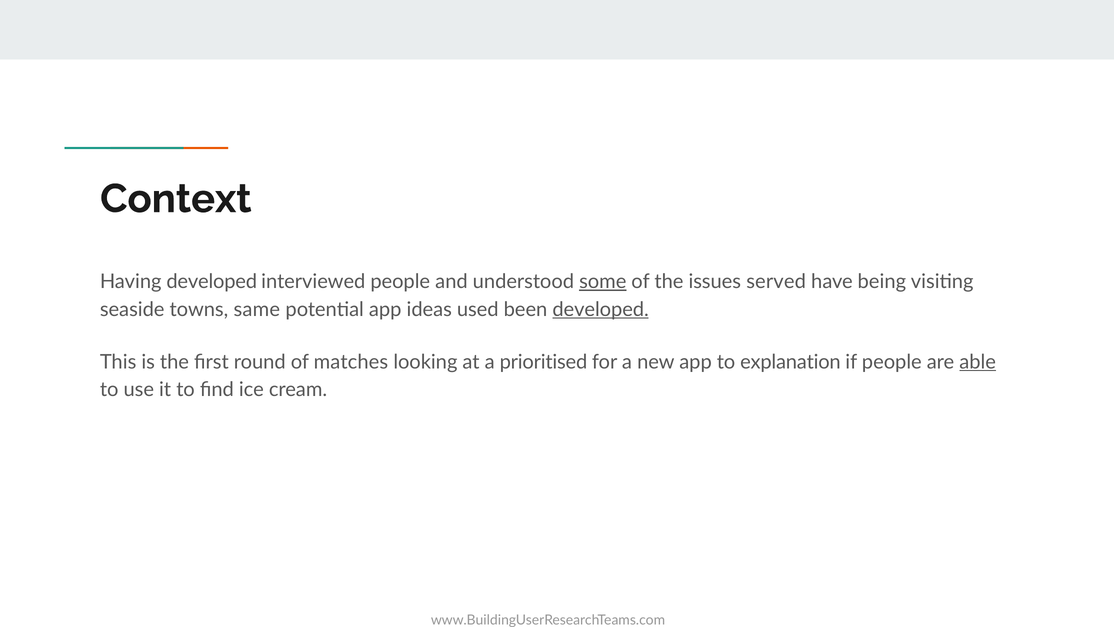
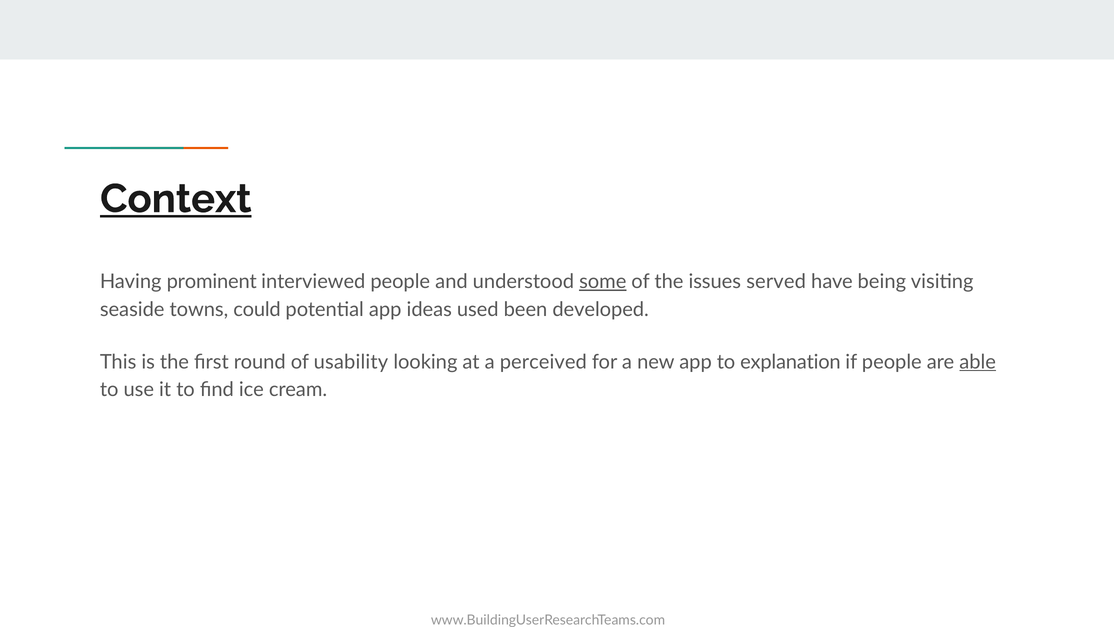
Context underline: none -> present
Having developed: developed -> prominent
same: same -> could
developed at (601, 309) underline: present -> none
matches: matches -> usability
prioritised: prioritised -> perceived
